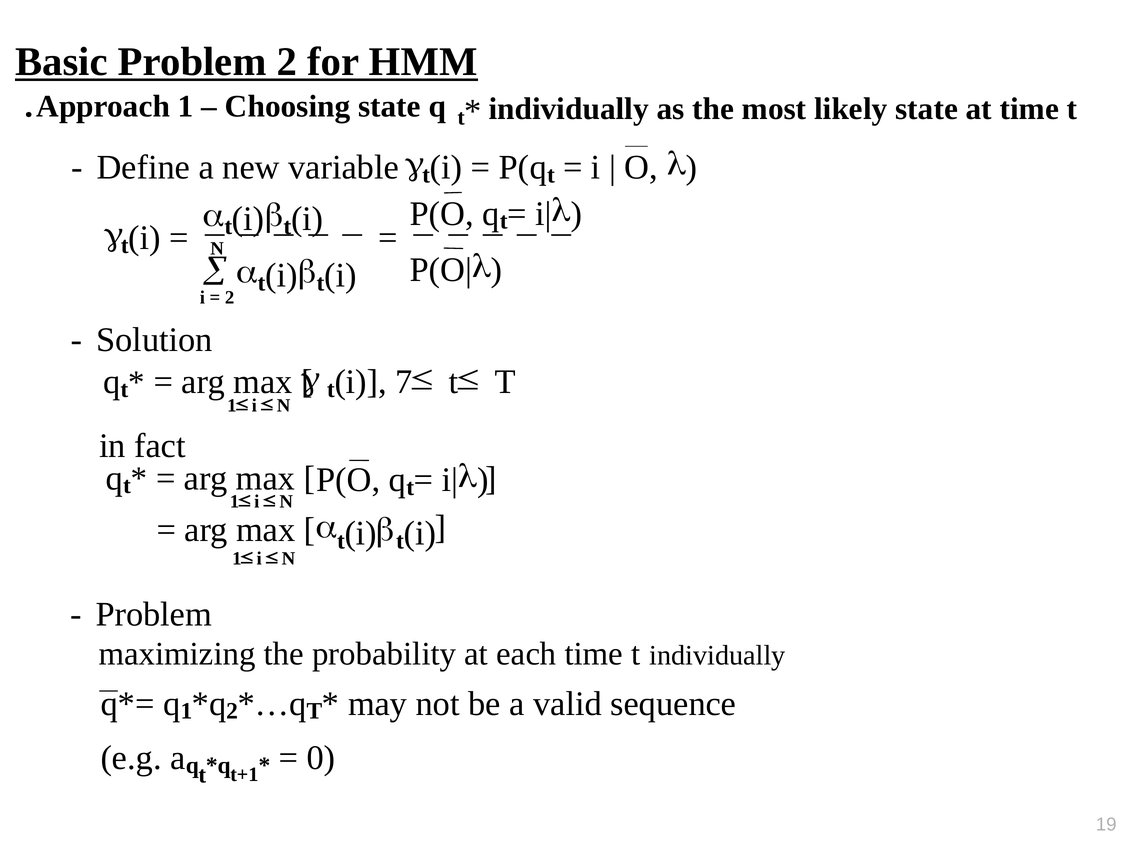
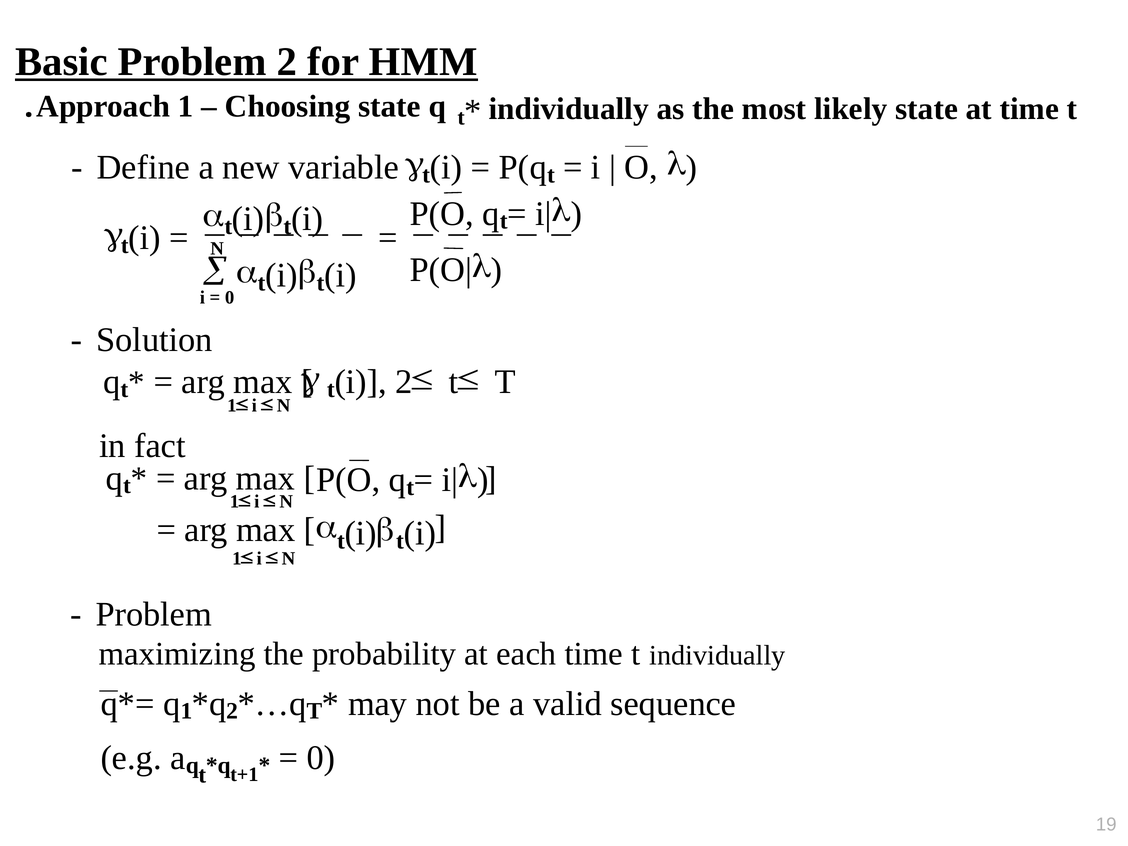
2 at (230, 297): 2 -> 0
i 7: 7 -> 2
